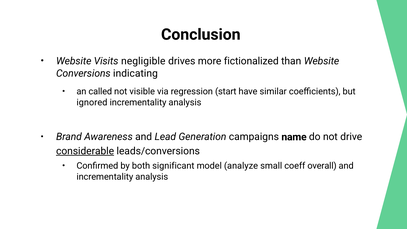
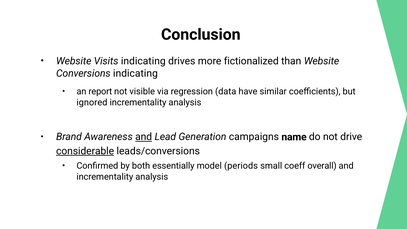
Visits negligible: negligible -> indicating
called: called -> report
start: start -> data
and at (144, 137) underline: none -> present
significant: significant -> essentially
analyze: analyze -> periods
